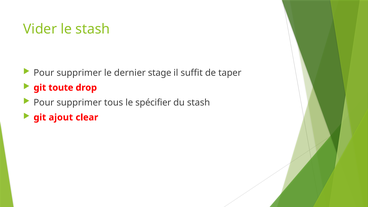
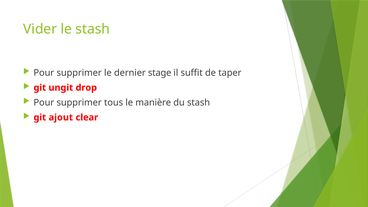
toute: toute -> ungit
spécifier: spécifier -> manière
